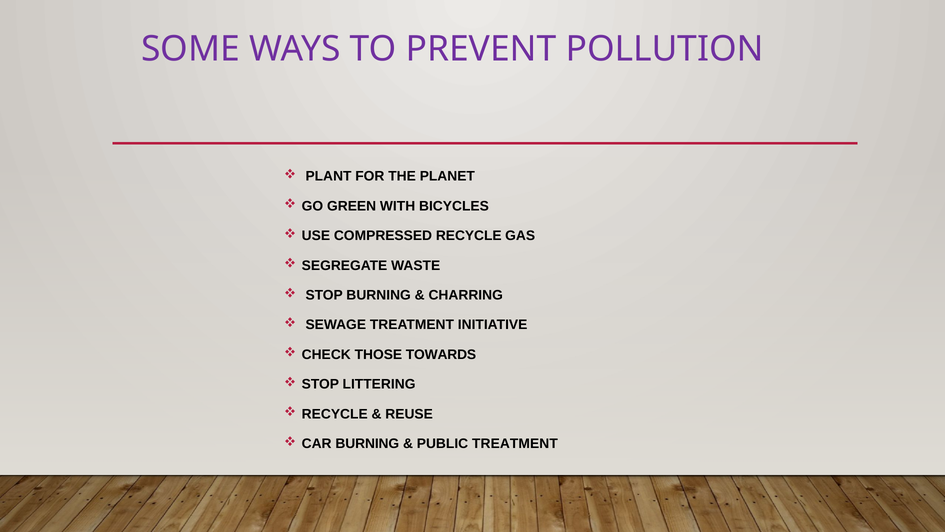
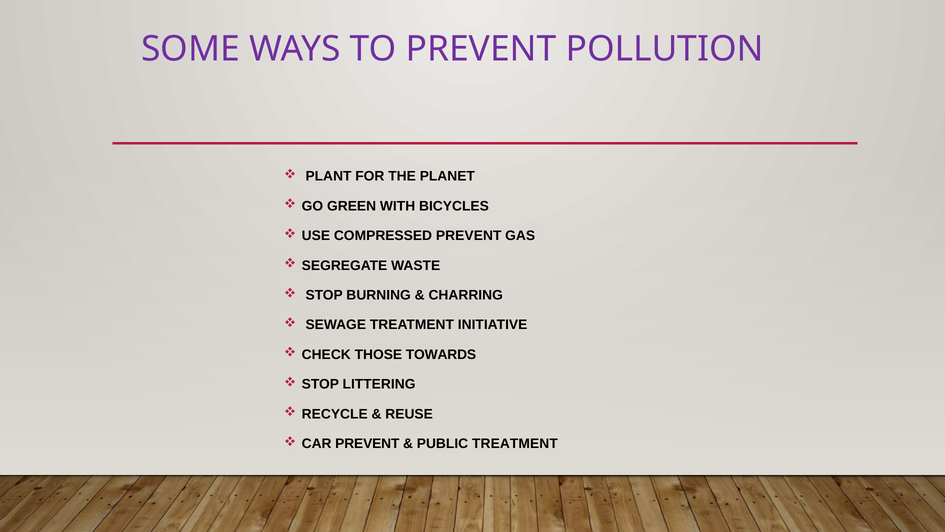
COMPRESSED RECYCLE: RECYCLE -> PREVENT
CAR BURNING: BURNING -> PREVENT
